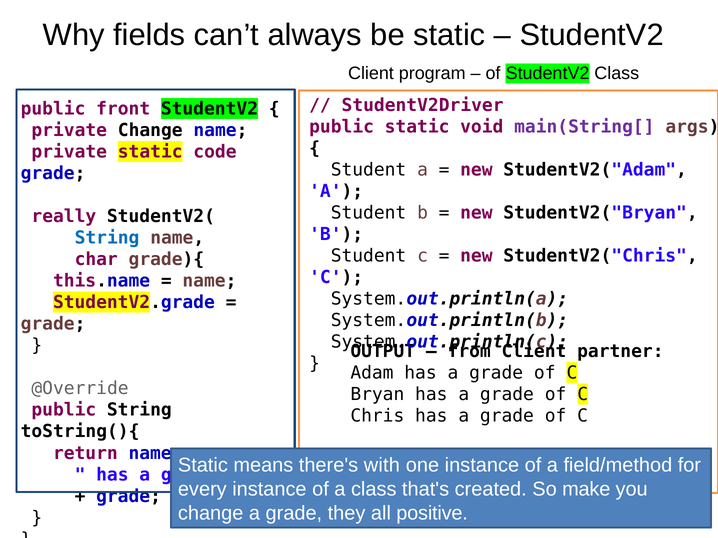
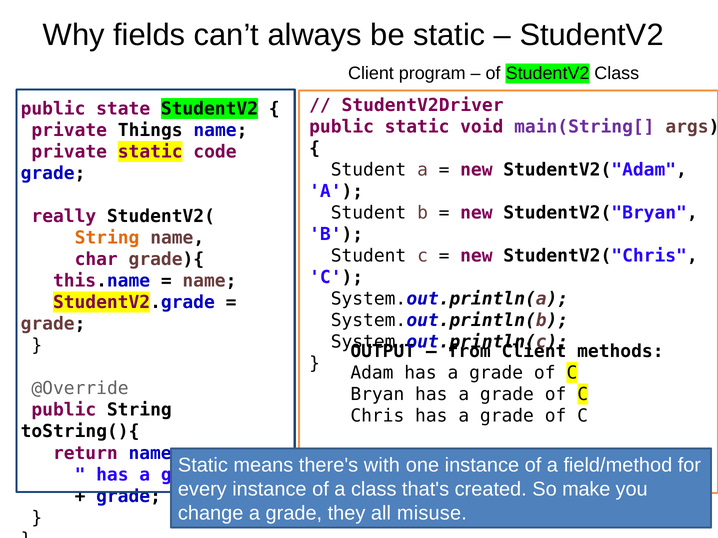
front: front -> state
private Change: Change -> Things
String at (107, 238) colour: blue -> orange
partner: partner -> methods
positive: positive -> misuse
